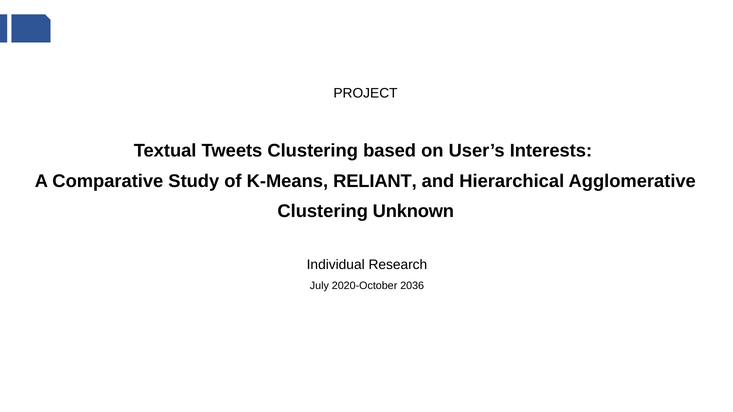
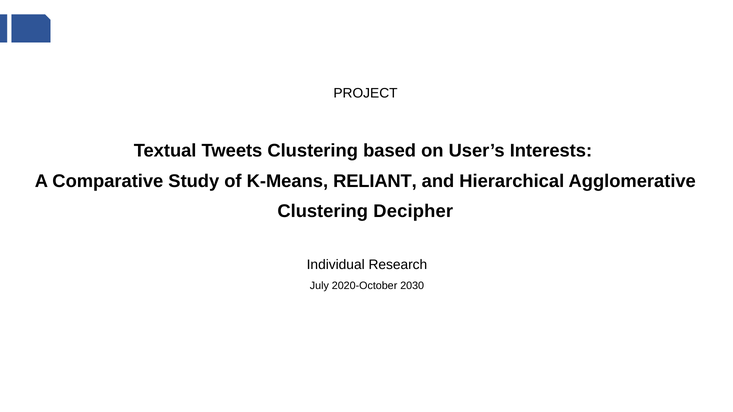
Unknown: Unknown -> Decipher
2036: 2036 -> 2030
